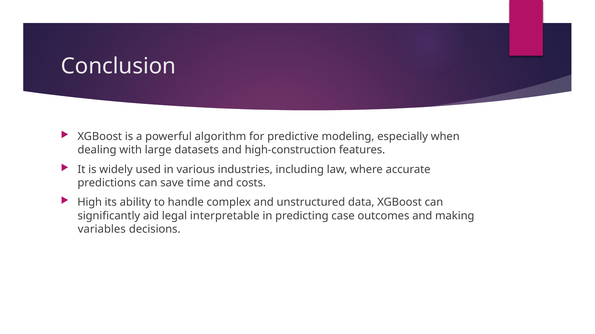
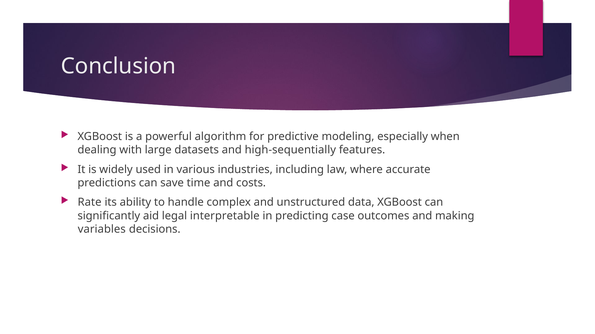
high-construction: high-construction -> high-sequentially
High: High -> Rate
